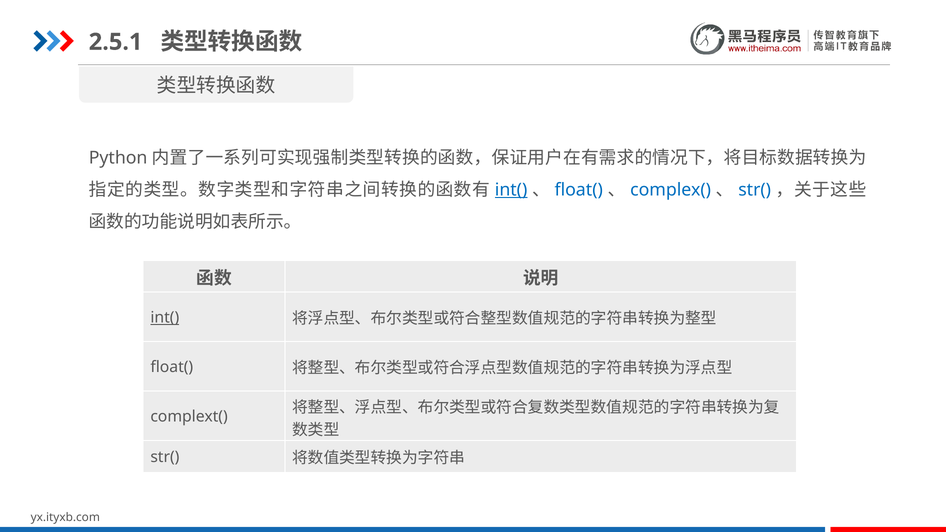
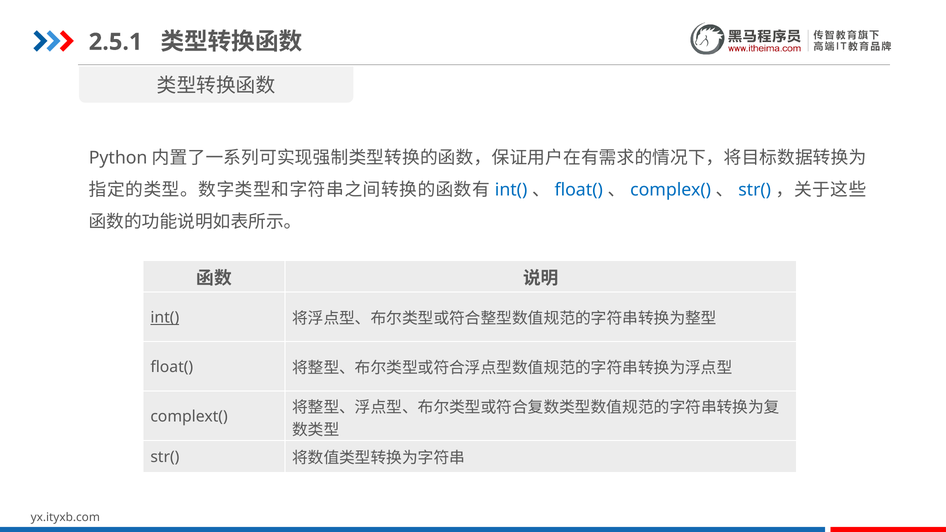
int( at (511, 190) underline: present -> none
